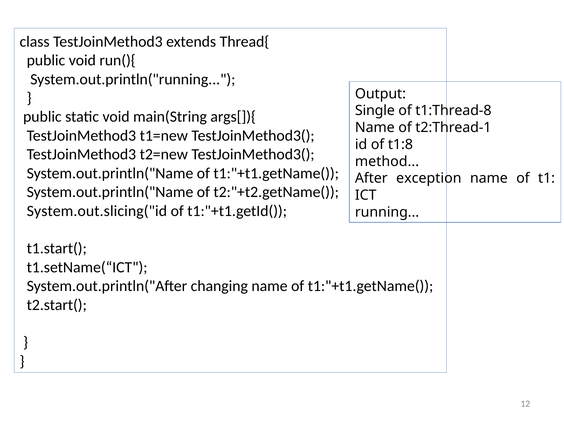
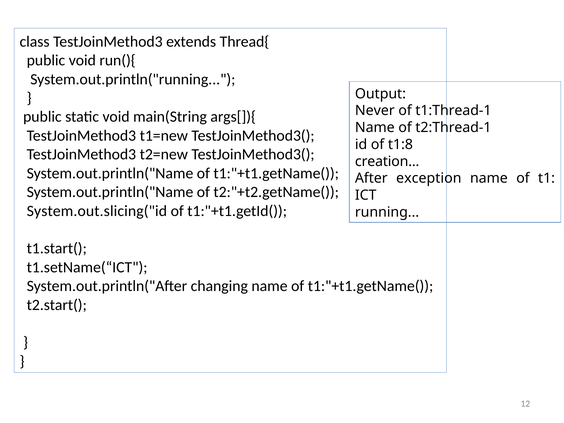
Single: Single -> Never
t1:Thread-8: t1:Thread-8 -> t1:Thread-1
method: method -> creation
